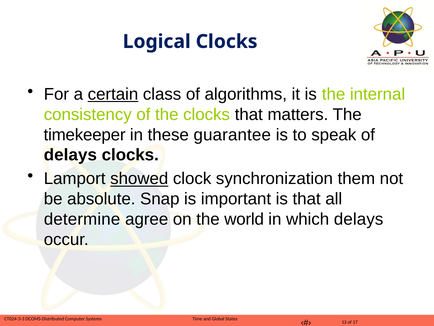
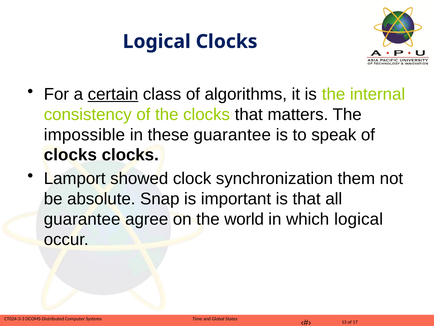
timekeeper: timekeeper -> impossible
delays at (70, 155): delays -> clocks
showed underline: present -> none
determine at (82, 219): determine -> guarantee
which delays: delays -> logical
